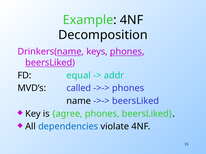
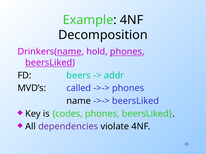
keys: keys -> hold
equal: equal -> beers
agree: agree -> codes
dependencies colour: blue -> purple
